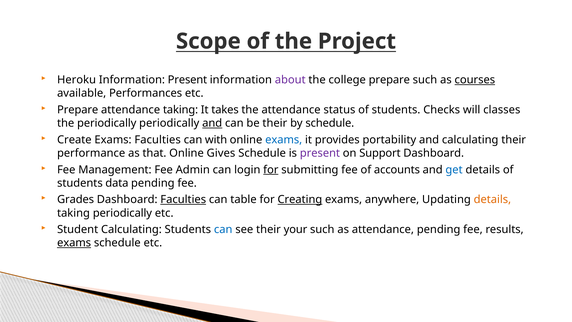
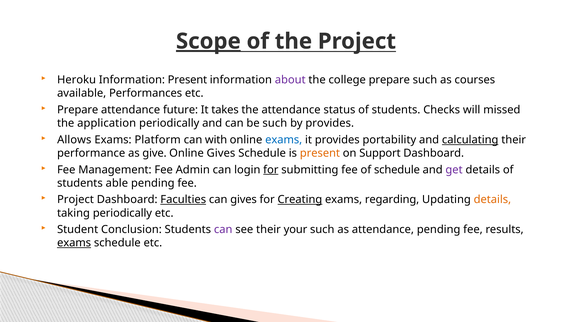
Scope underline: none -> present
courses underline: present -> none
attendance taking: taking -> future
classes: classes -> missed
the periodically: periodically -> application
and at (212, 123) underline: present -> none
be their: their -> such
by schedule: schedule -> provides
Create: Create -> Allows
Exams Faculties: Faculties -> Platform
calculating at (470, 140) underline: none -> present
that: that -> give
present at (320, 153) colour: purple -> orange
of accounts: accounts -> schedule
get colour: blue -> purple
data: data -> able
Grades at (76, 200): Grades -> Project
can table: table -> gives
anywhere: anywhere -> regarding
Student Calculating: Calculating -> Conclusion
can at (223, 229) colour: blue -> purple
